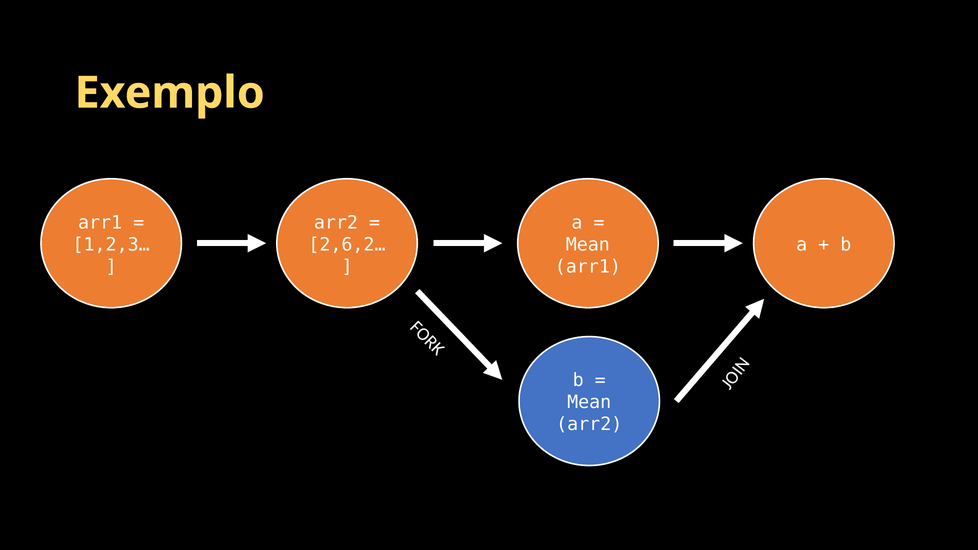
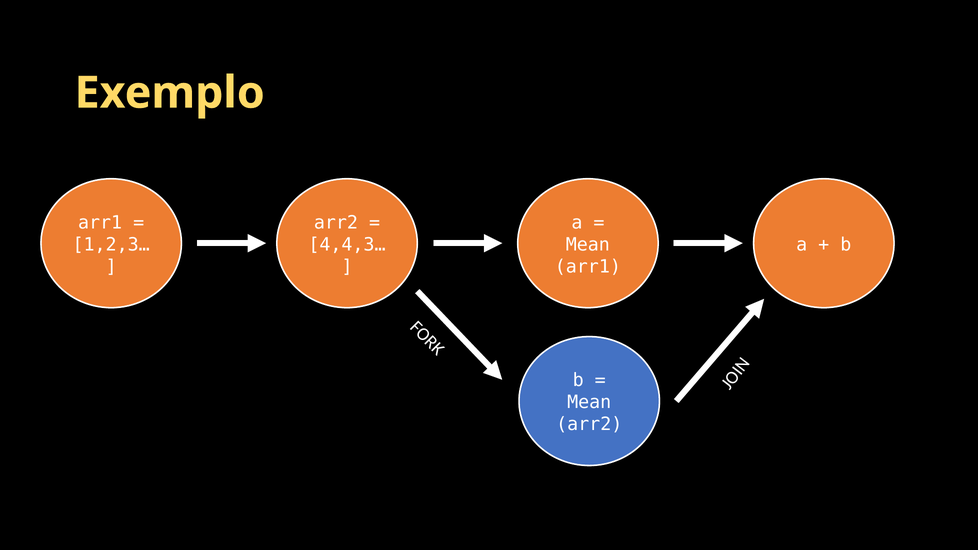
2,6,2…: 2,6,2… -> 4,4,3…
